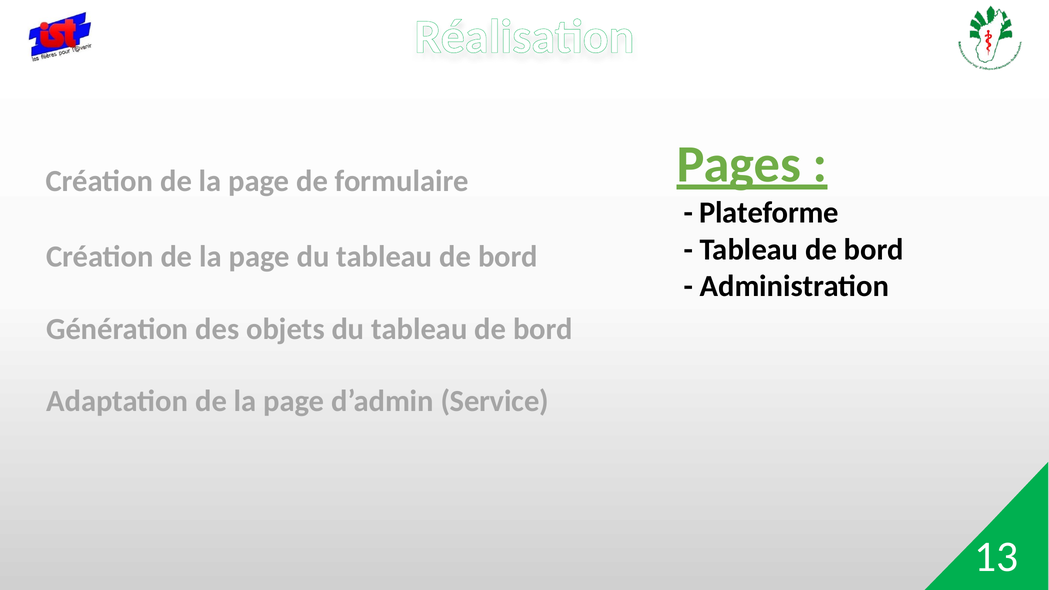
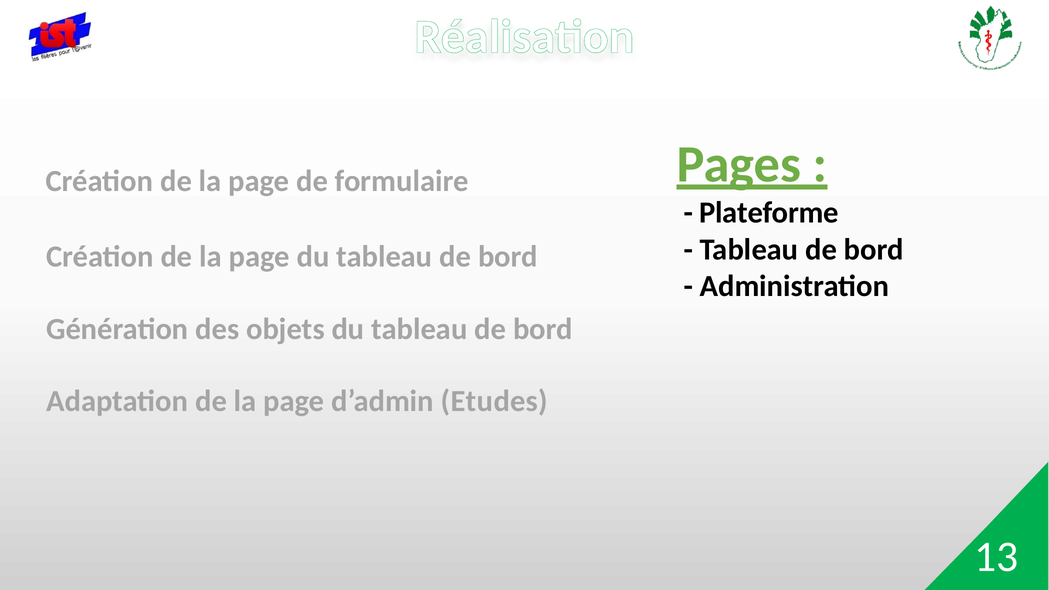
Service: Service -> Etudes
